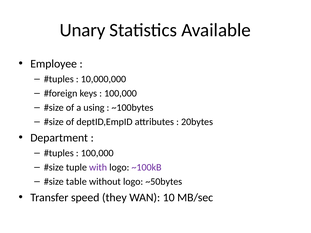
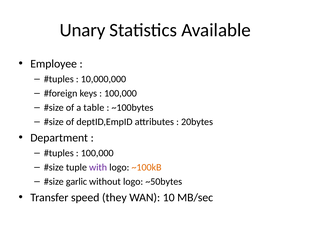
using: using -> table
~100kB colour: purple -> orange
table: table -> garlic
